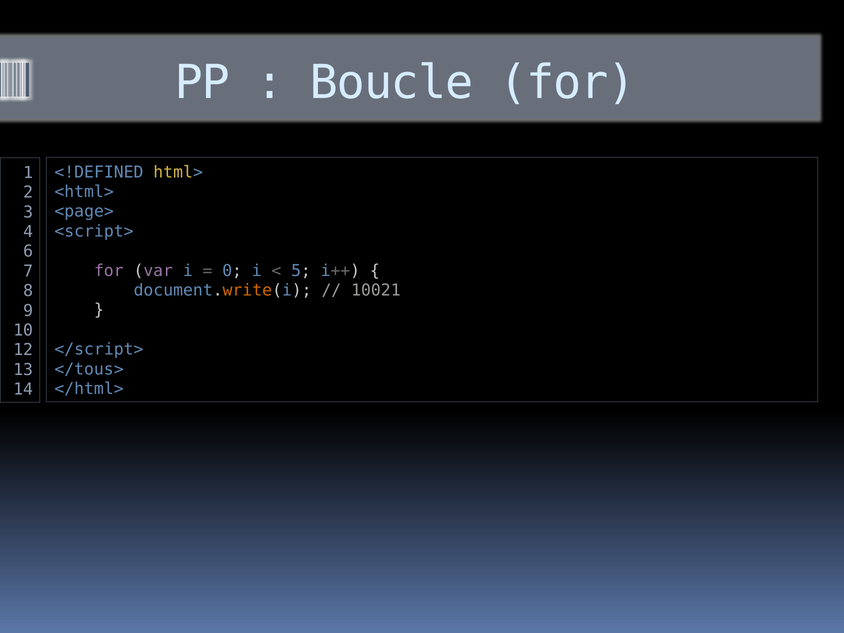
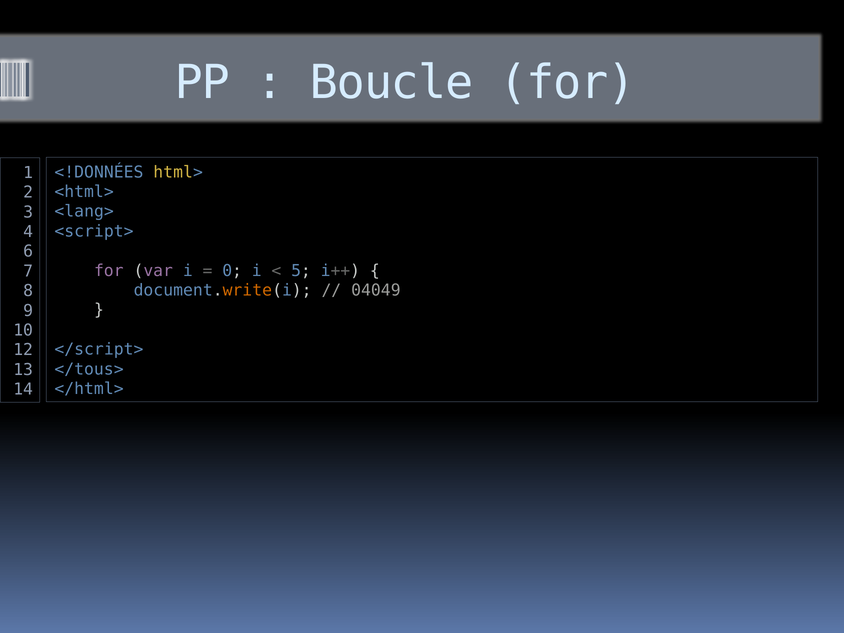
<!DEFINED: <!DEFINED -> <!DONNÉES
<page>: <page> -> <lang>
10021: 10021 -> 04049
